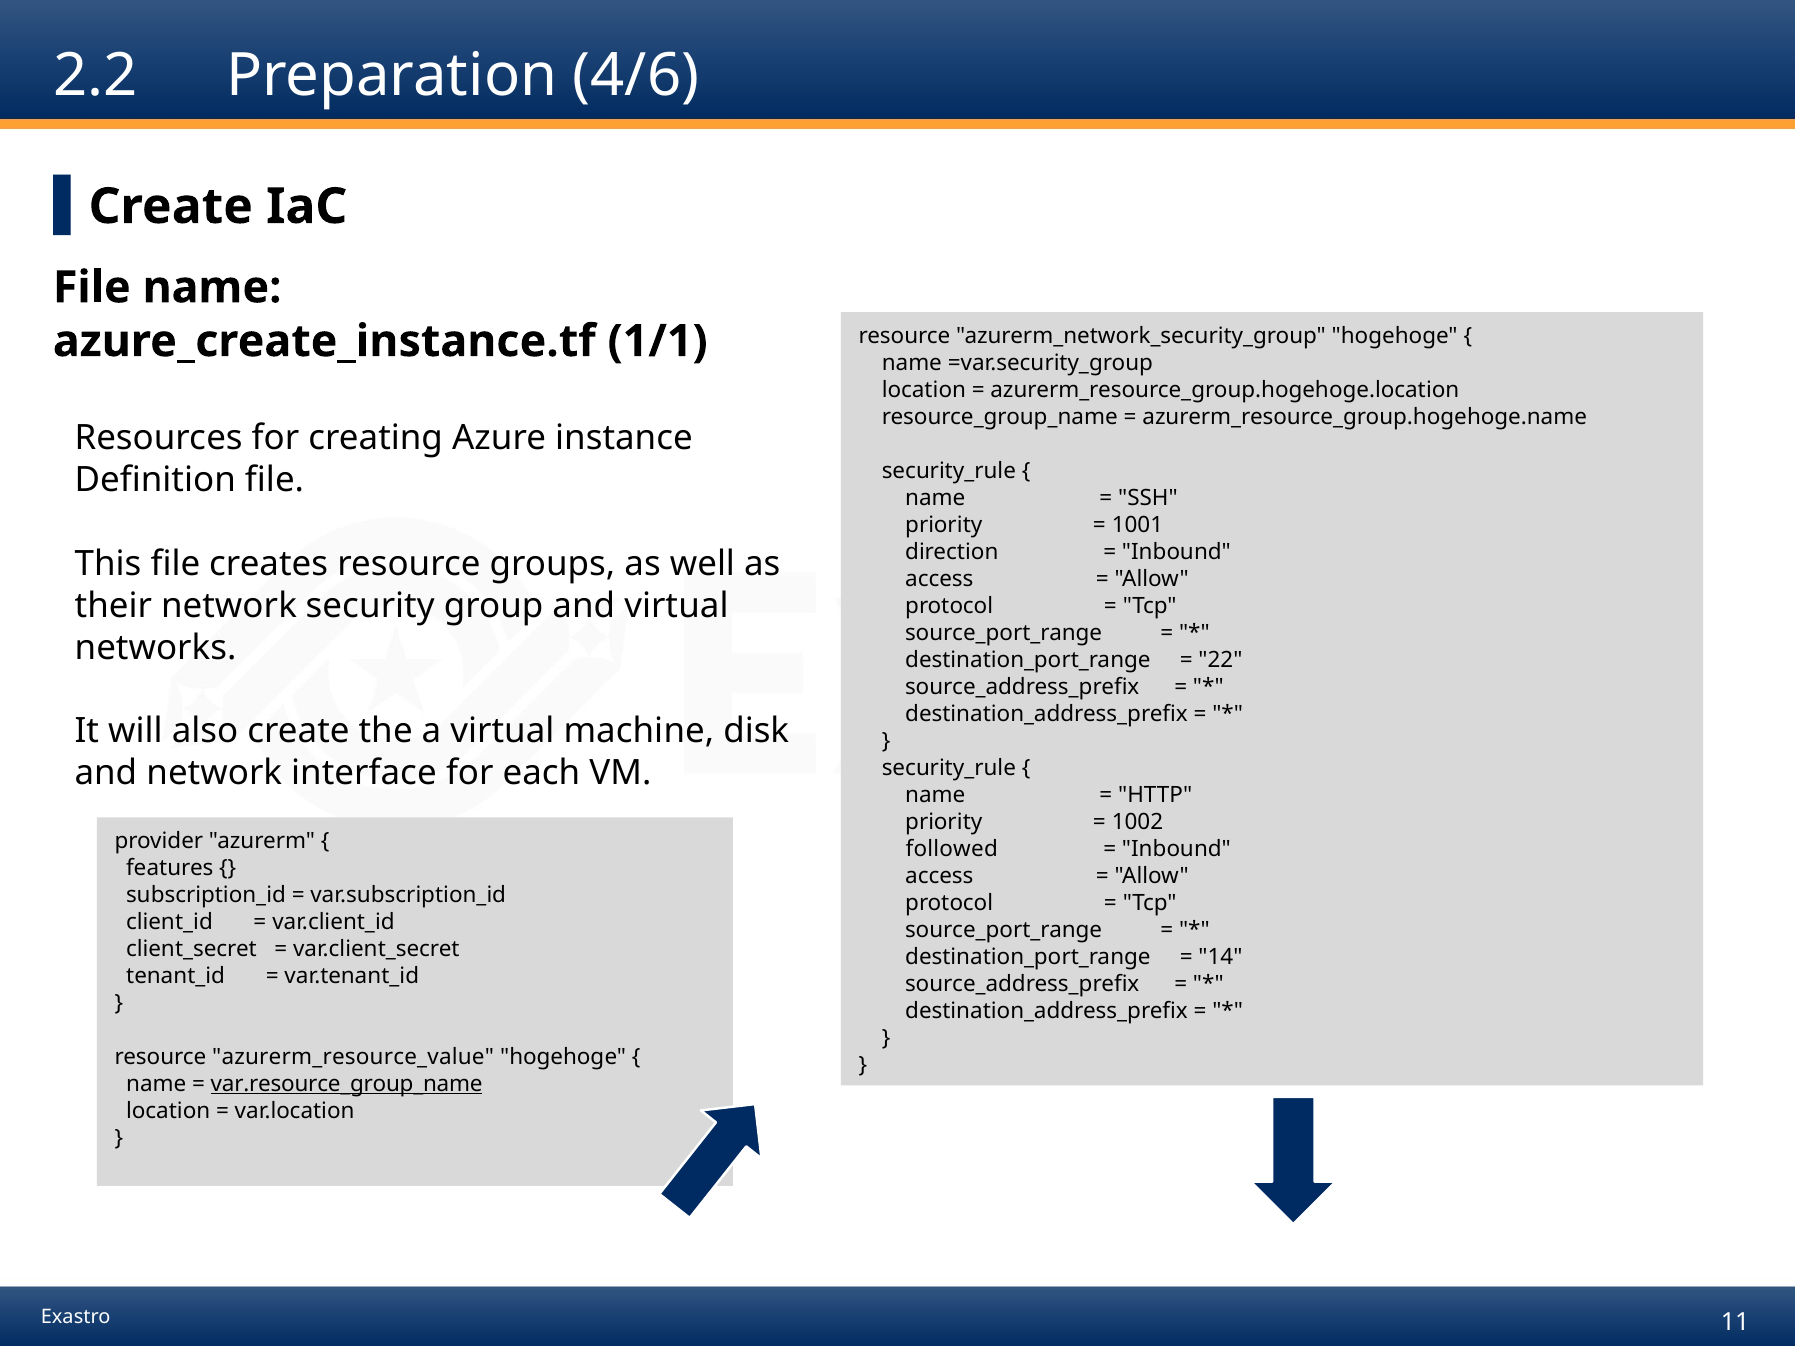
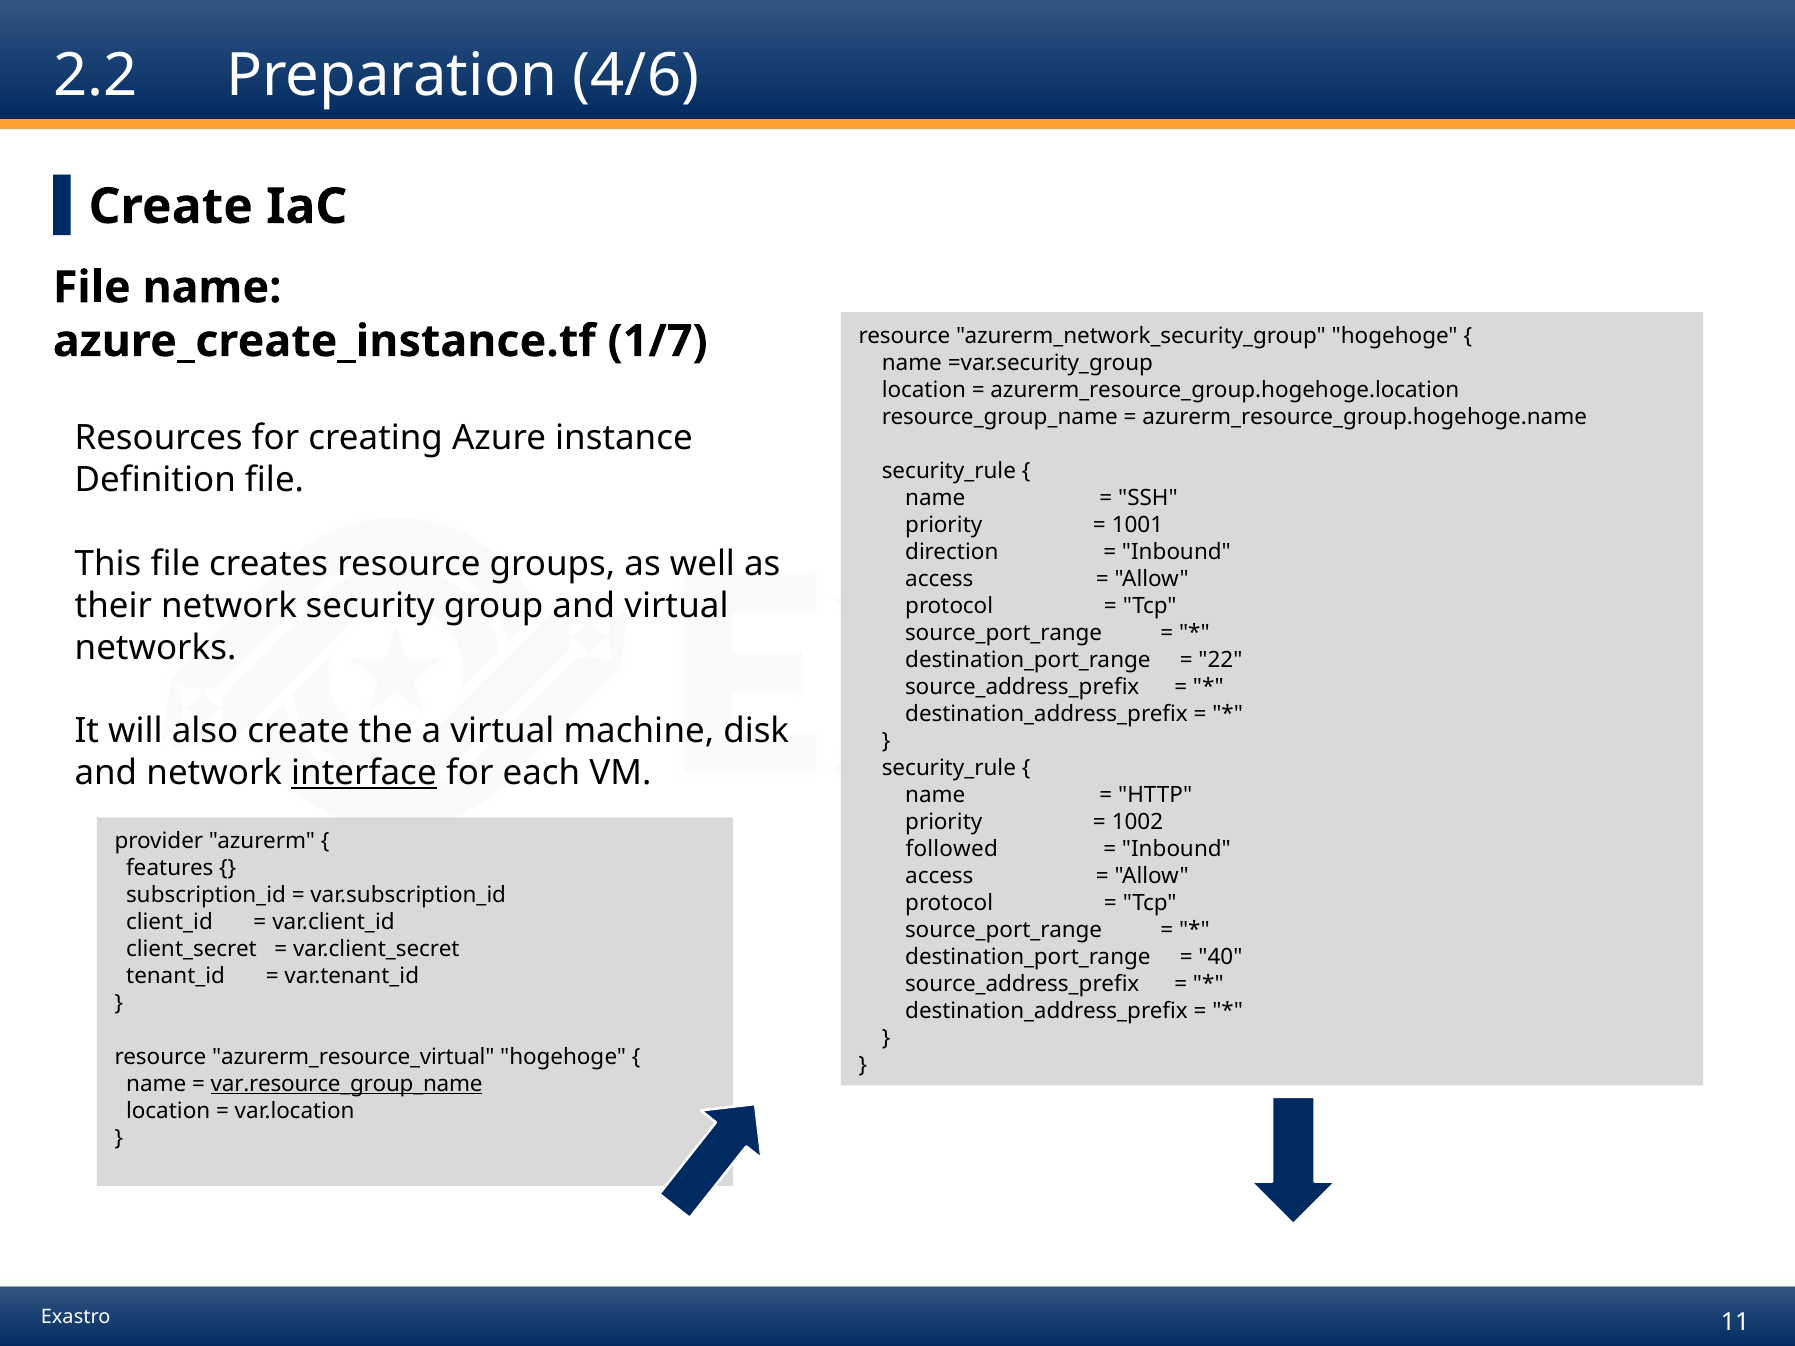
1/1: 1/1 -> 1/7
interface underline: none -> present
14: 14 -> 40
azurerm_resource_value: azurerm_resource_value -> azurerm_resource_virtual
